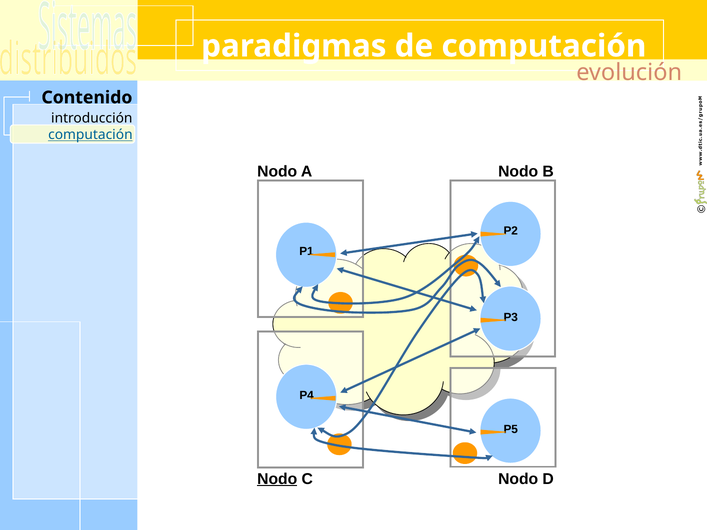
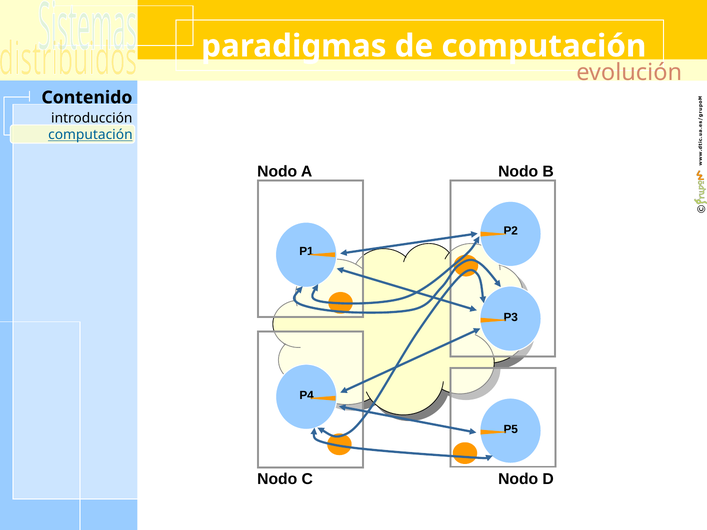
Nodo at (277, 479) underline: present -> none
